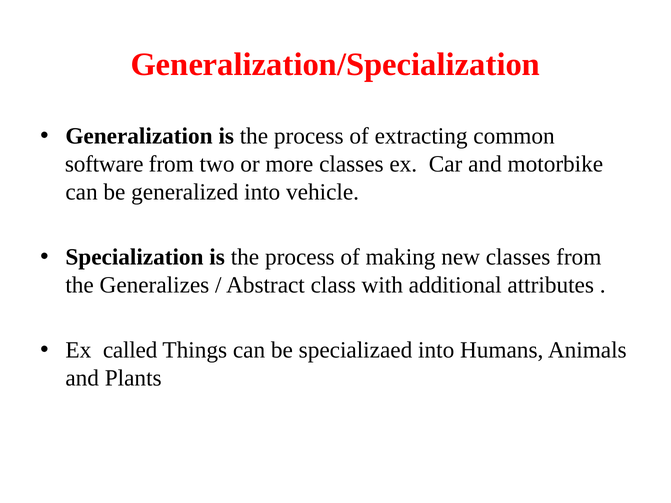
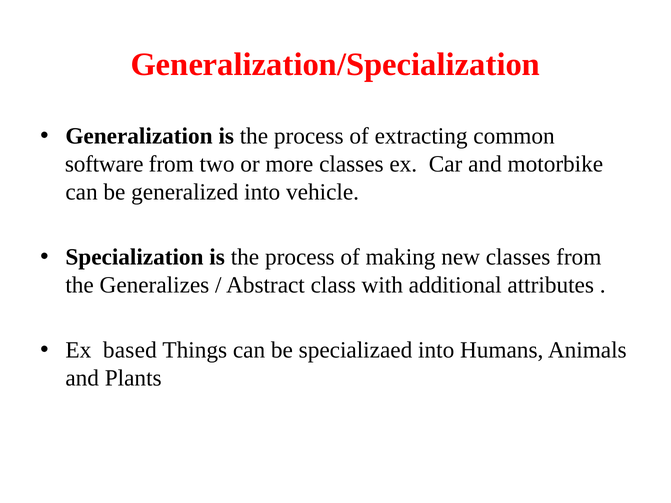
called: called -> based
